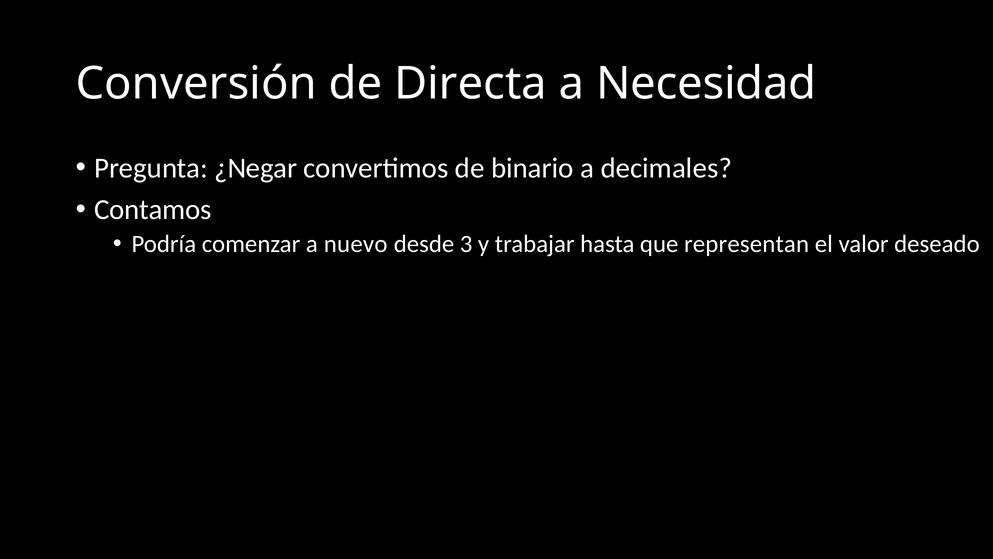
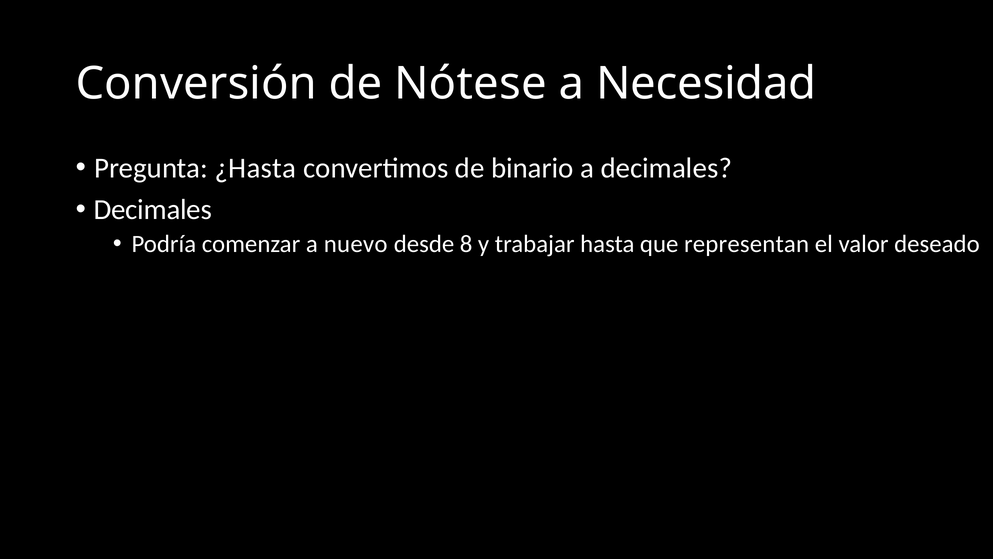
Directa: Directa -> Nótese
¿Negar: ¿Negar -> ¿Hasta
Contamos at (153, 209): Contamos -> Decimales
3: 3 -> 8
